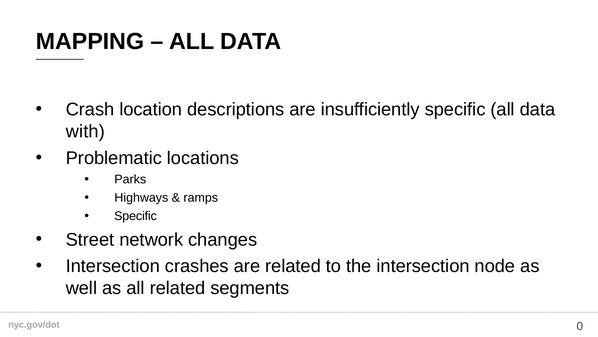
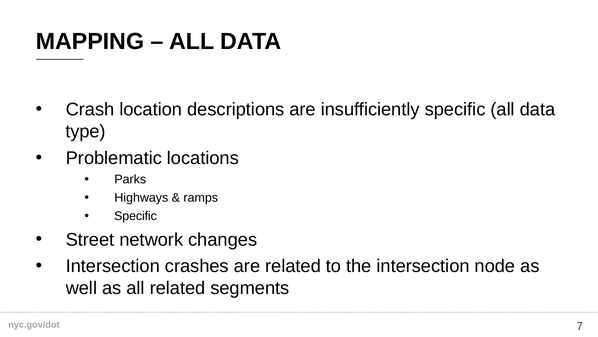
with: with -> type
0: 0 -> 7
